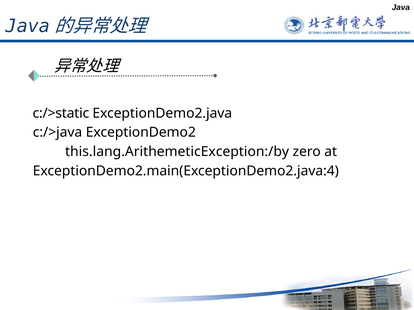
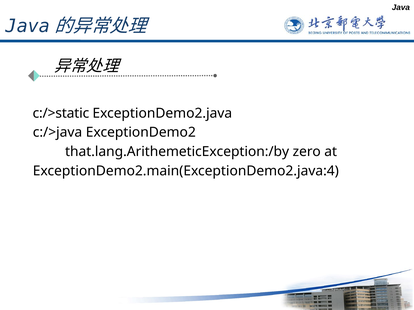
this.lang.ArithemeticException:/by: this.lang.ArithemeticException:/by -> that.lang.ArithemeticException:/by
